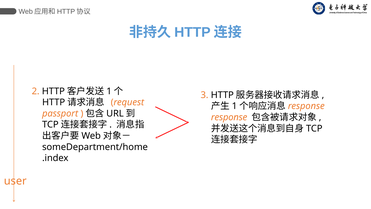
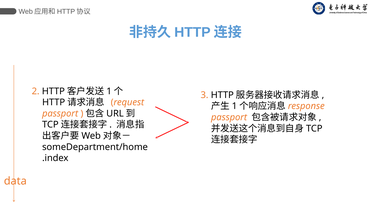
response at (229, 117): response -> passport
user: user -> data
